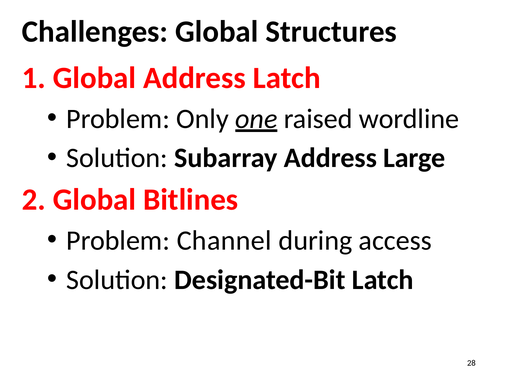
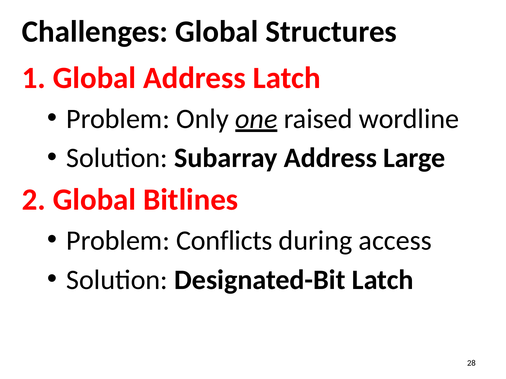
Channel: Channel -> Conflicts
